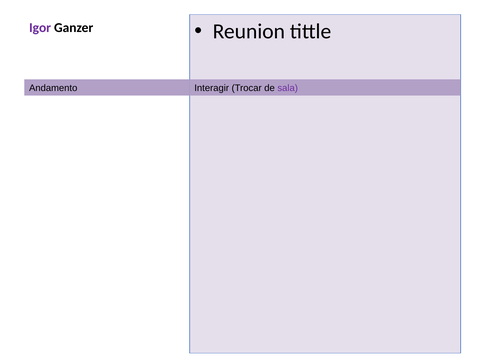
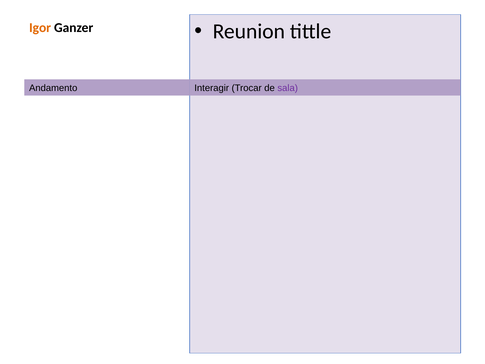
Igor colour: purple -> orange
